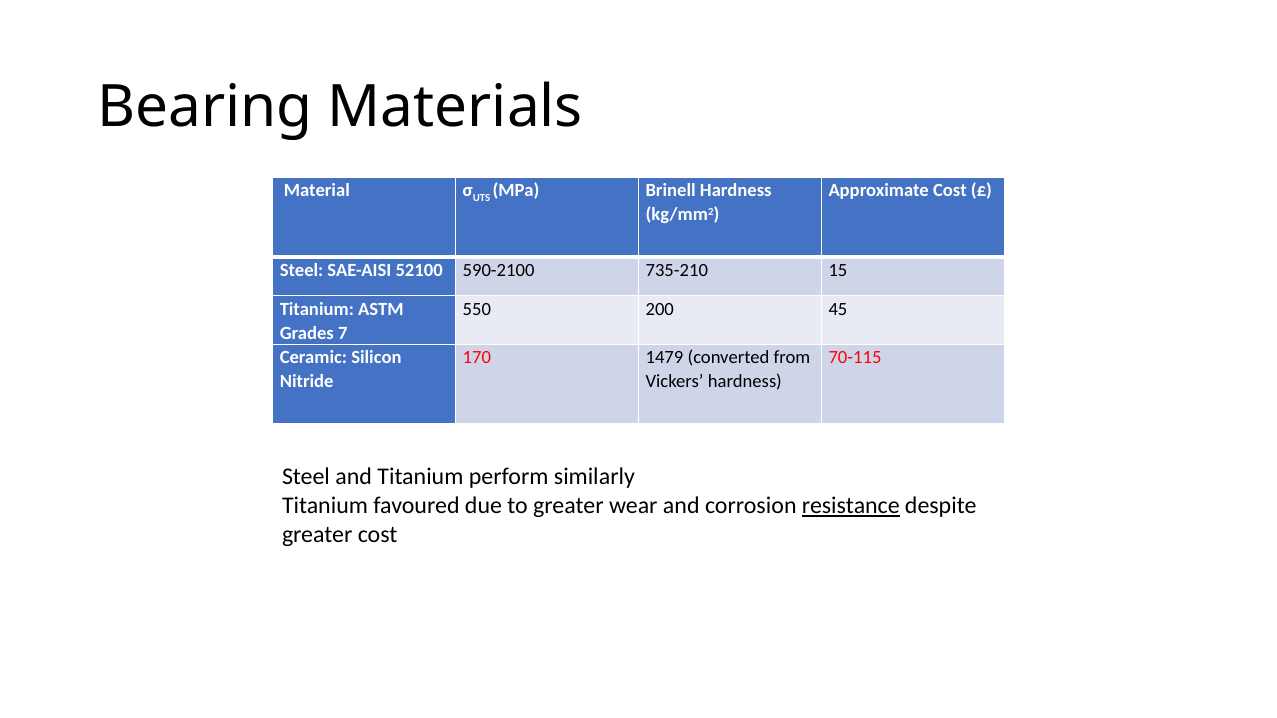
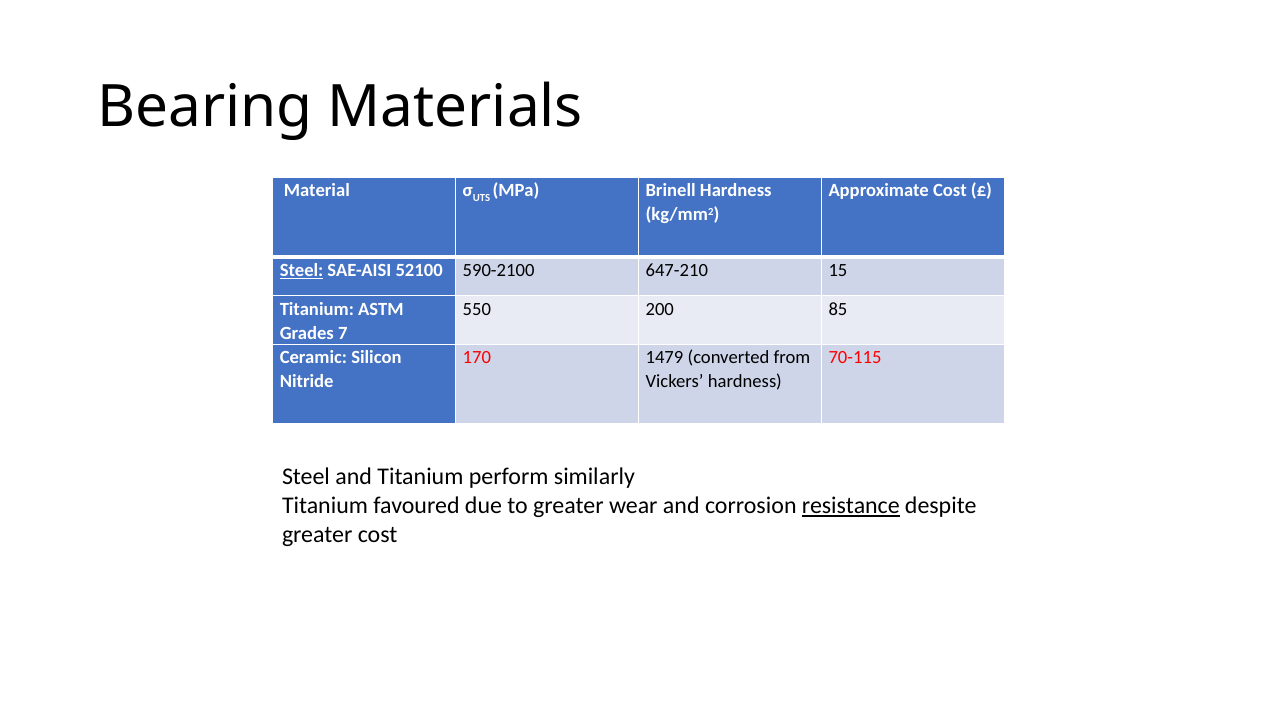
Steel at (302, 270) underline: none -> present
735-210: 735-210 -> 647-210
45: 45 -> 85
